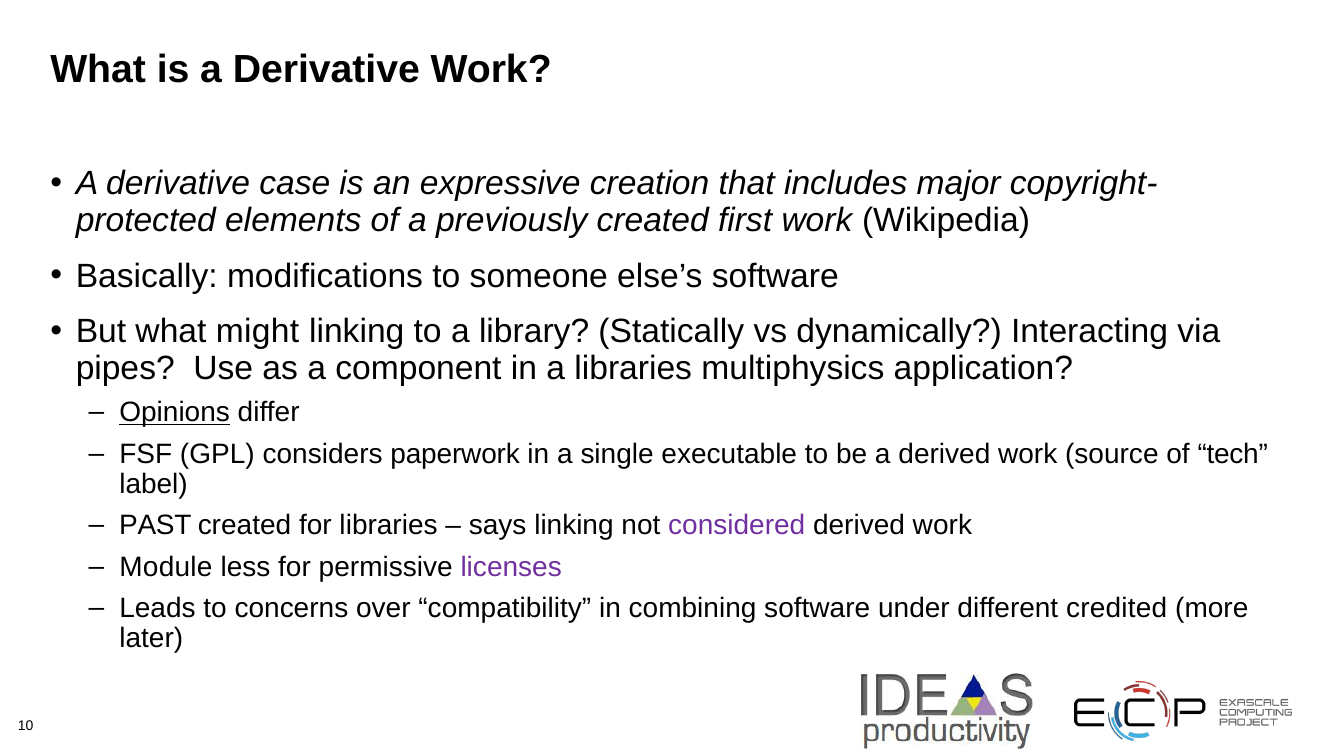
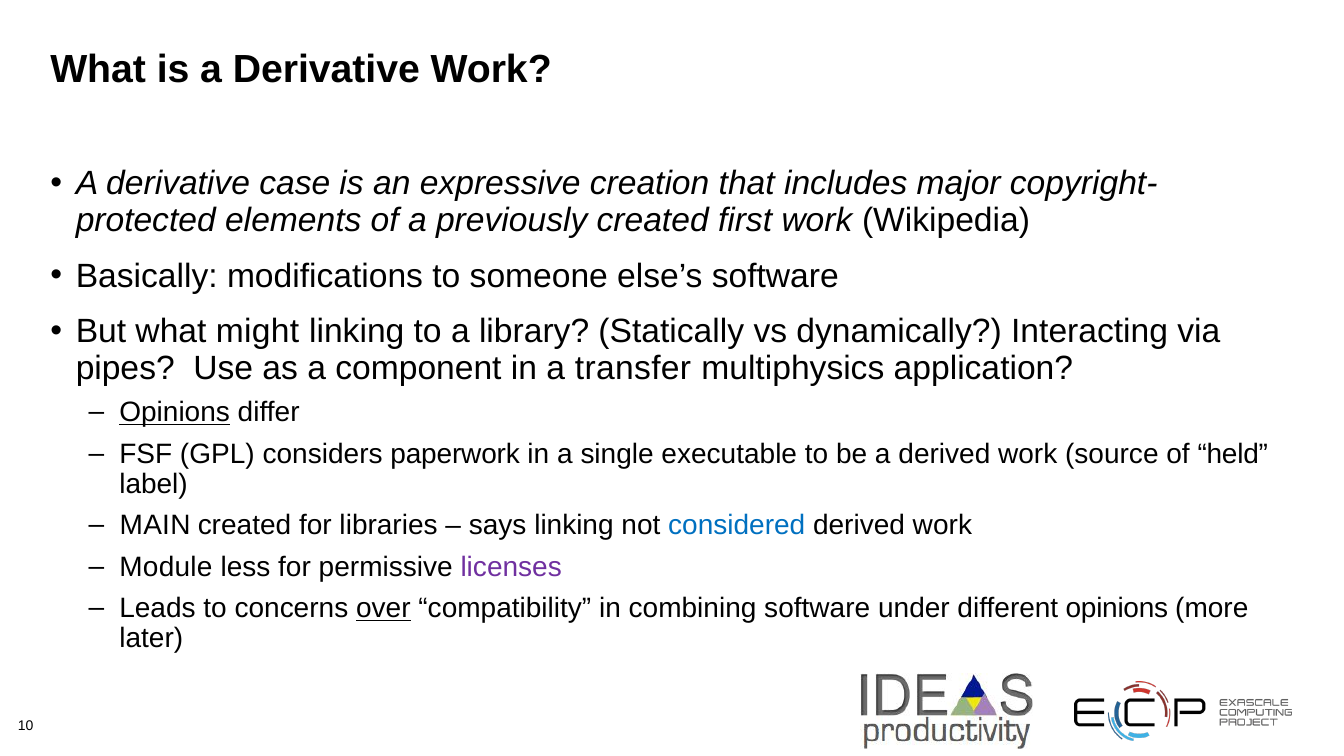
a libraries: libraries -> transfer
tech: tech -> held
PAST: PAST -> MAIN
considered colour: purple -> blue
over underline: none -> present
different credited: credited -> opinions
